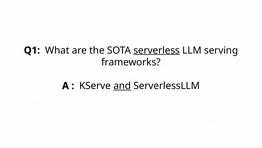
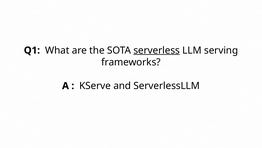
and underline: present -> none
